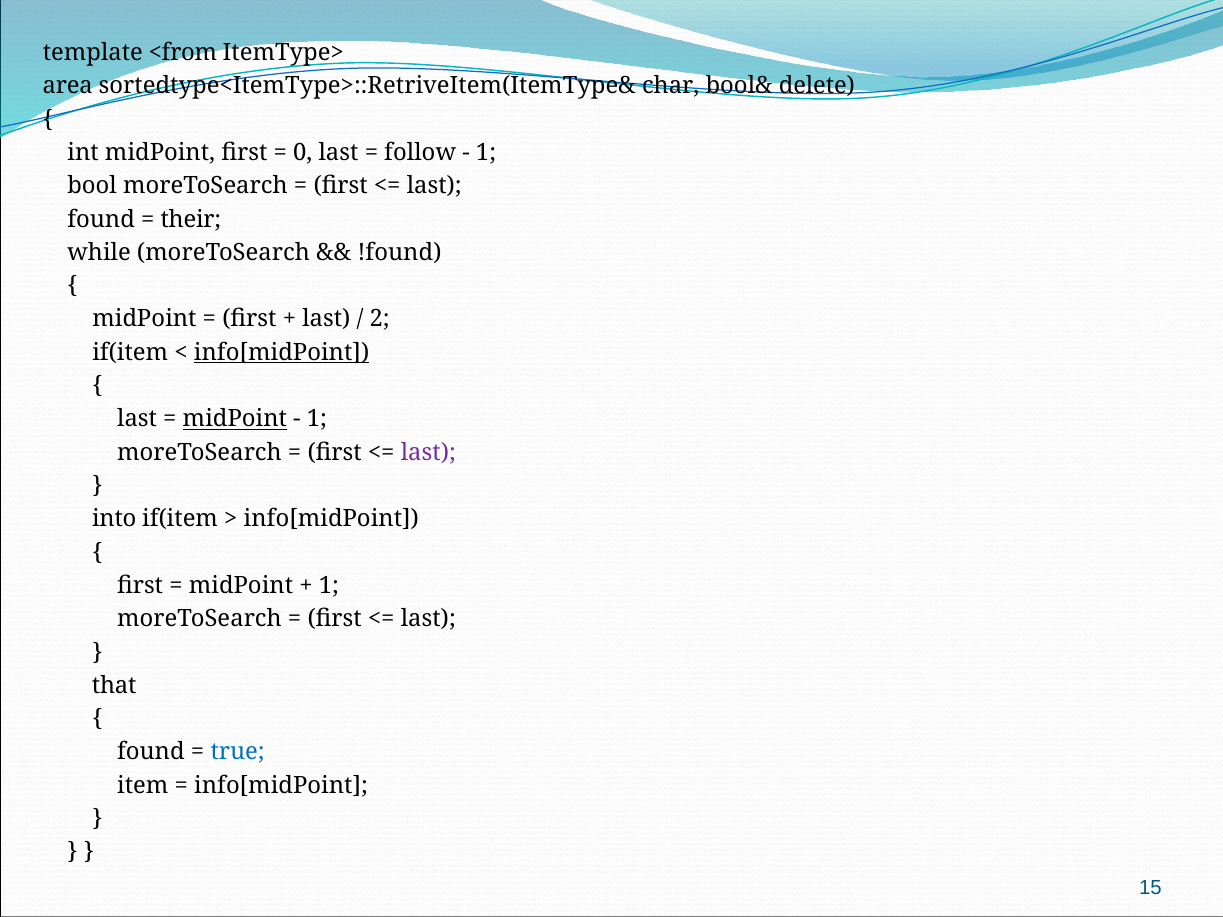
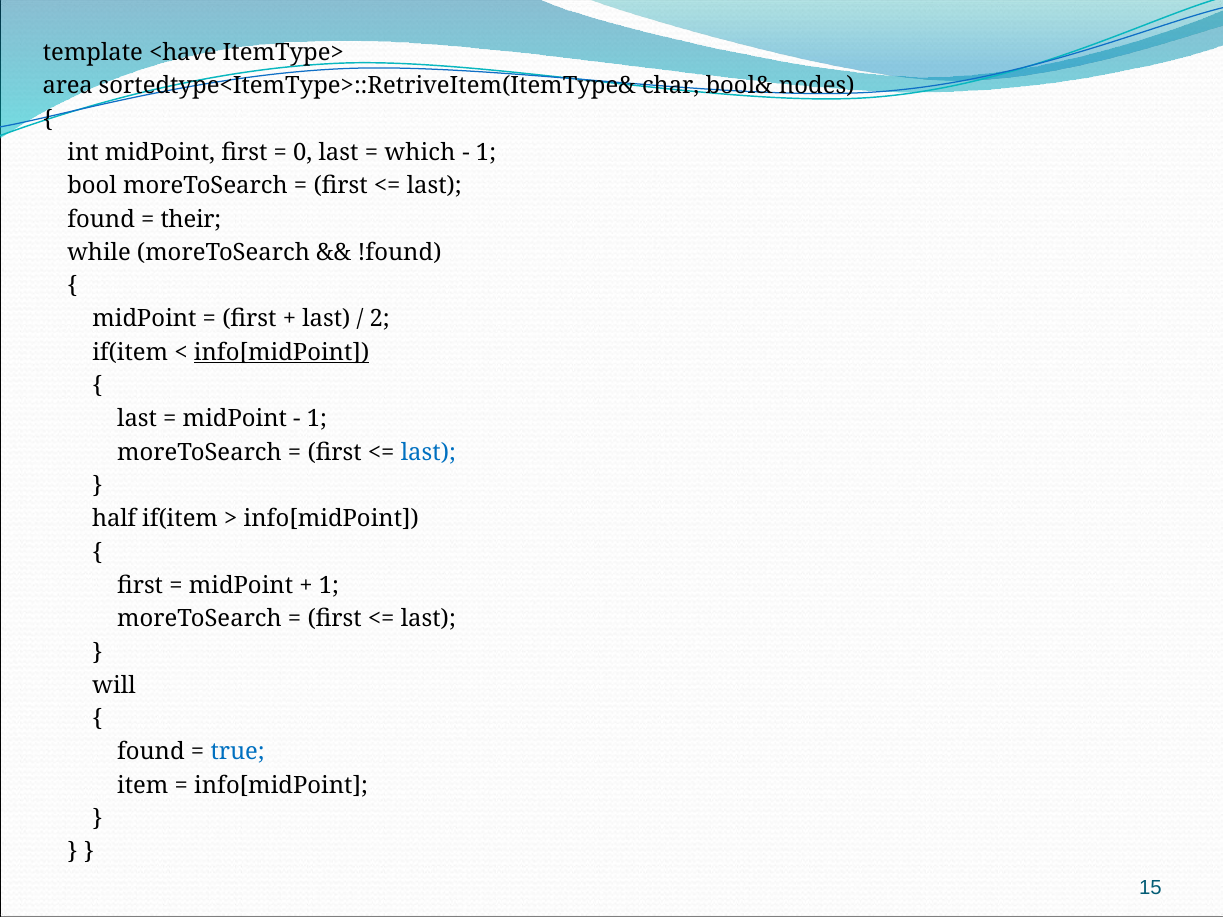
<from: <from -> <have
delete: delete -> nodes
follow: follow -> which
midPoint at (235, 419) underline: present -> none
last at (428, 452) colour: purple -> blue
into: into -> half
that: that -> will
